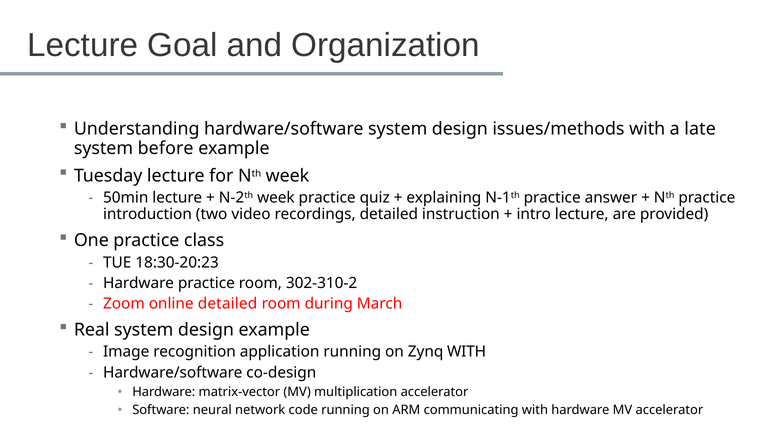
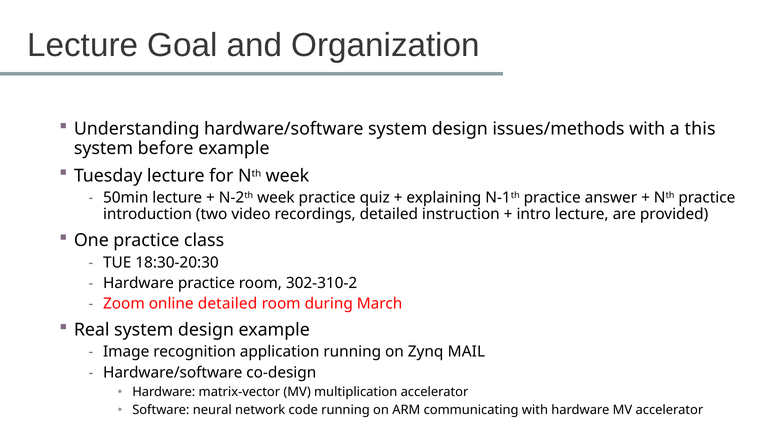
late: late -> this
18:30-20:23: 18:30-20:23 -> 18:30-20:30
Zynq WITH: WITH -> MAIL
